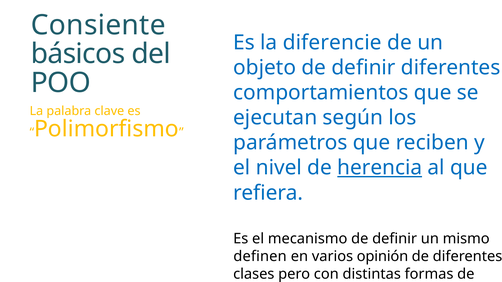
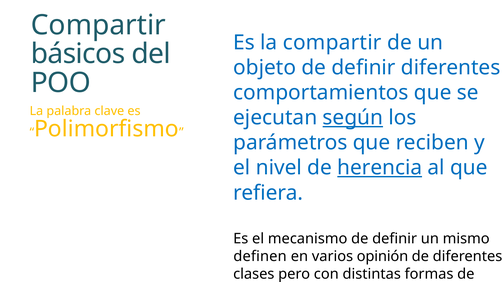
Consiente at (98, 25): Consiente -> Compartir
la diferencie: diferencie -> compartir
según underline: none -> present
